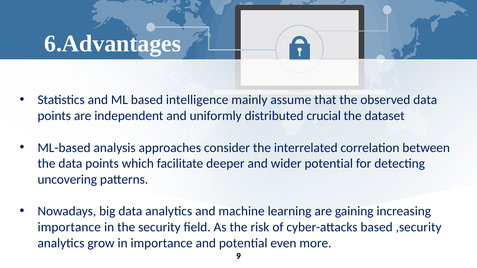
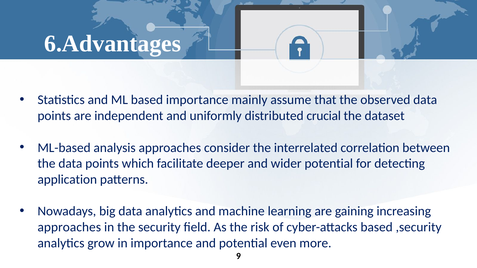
based intelligence: intelligence -> importance
uncovering: uncovering -> application
importance at (69, 227): importance -> approaches
